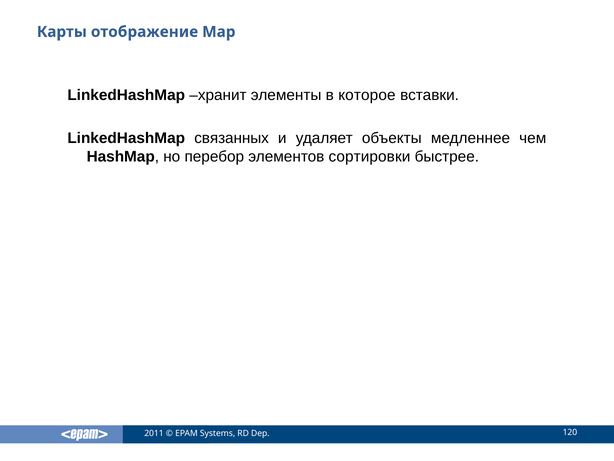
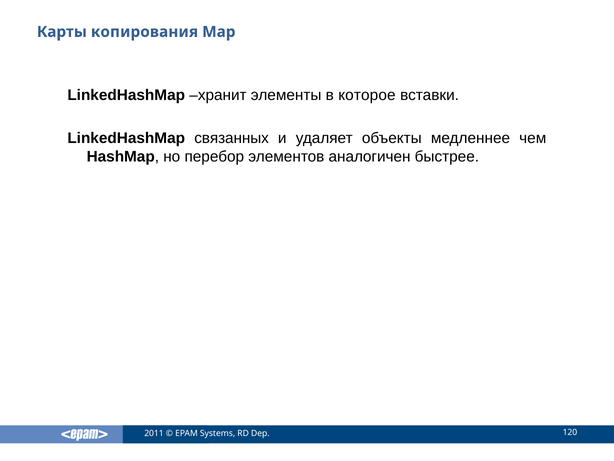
отображение: отображение -> копирования
сортировки: сортировки -> аналогичен
